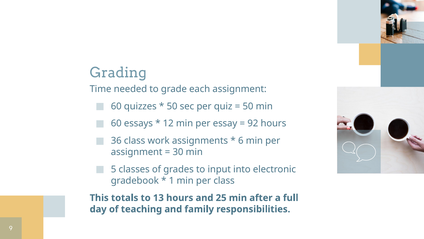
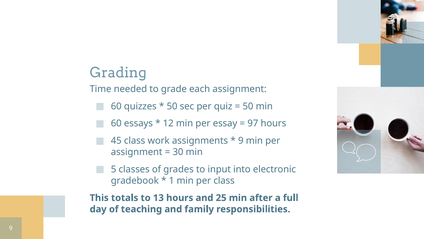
92: 92 -> 97
36: 36 -> 45
6 at (241, 140): 6 -> 9
